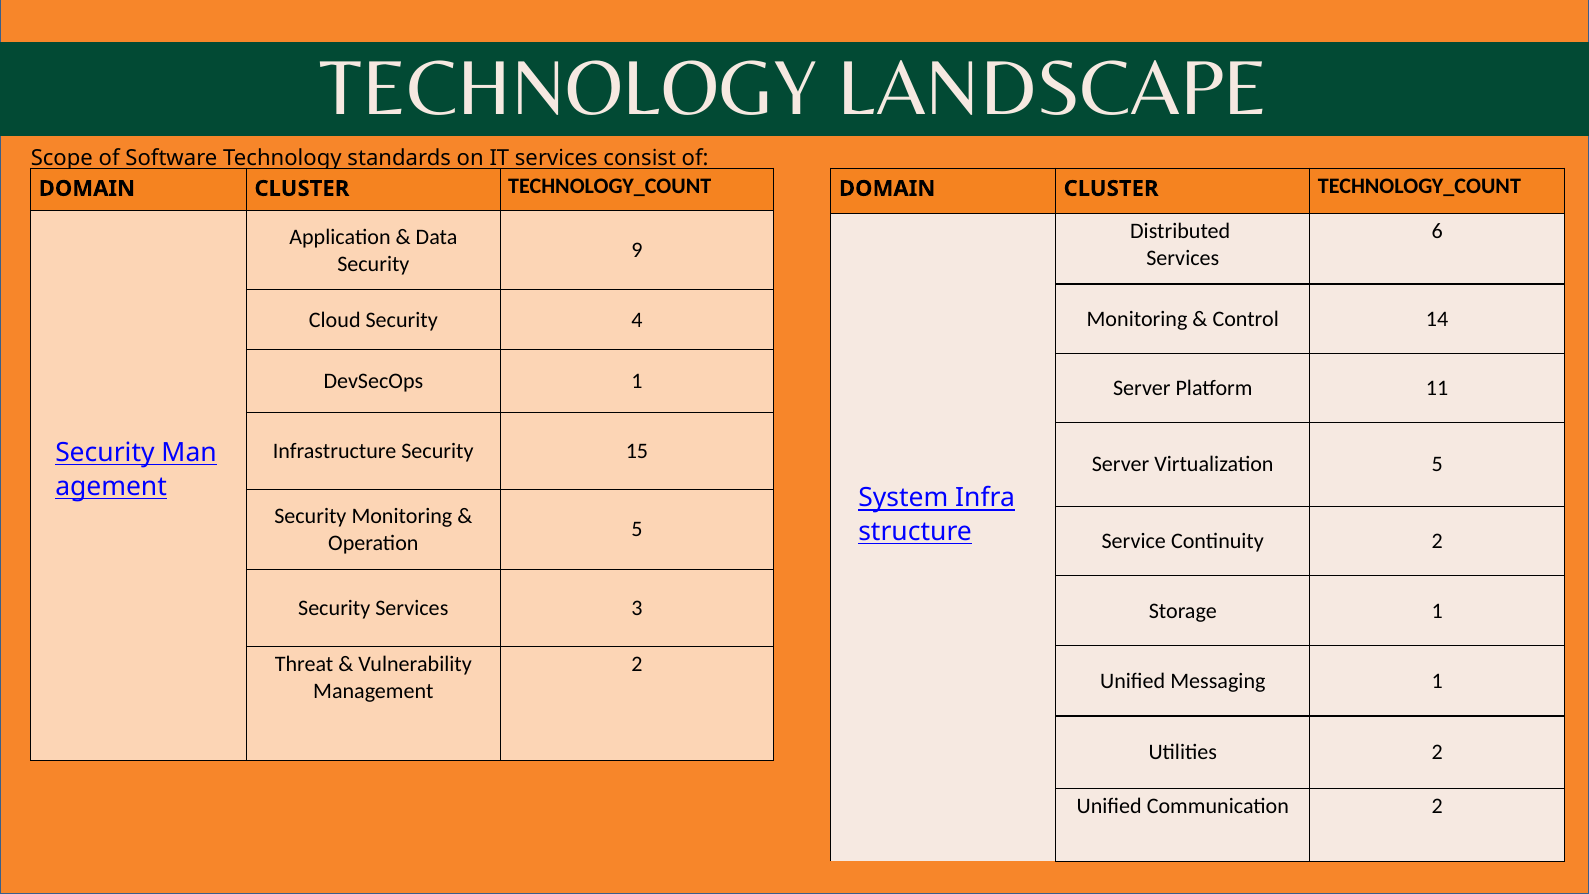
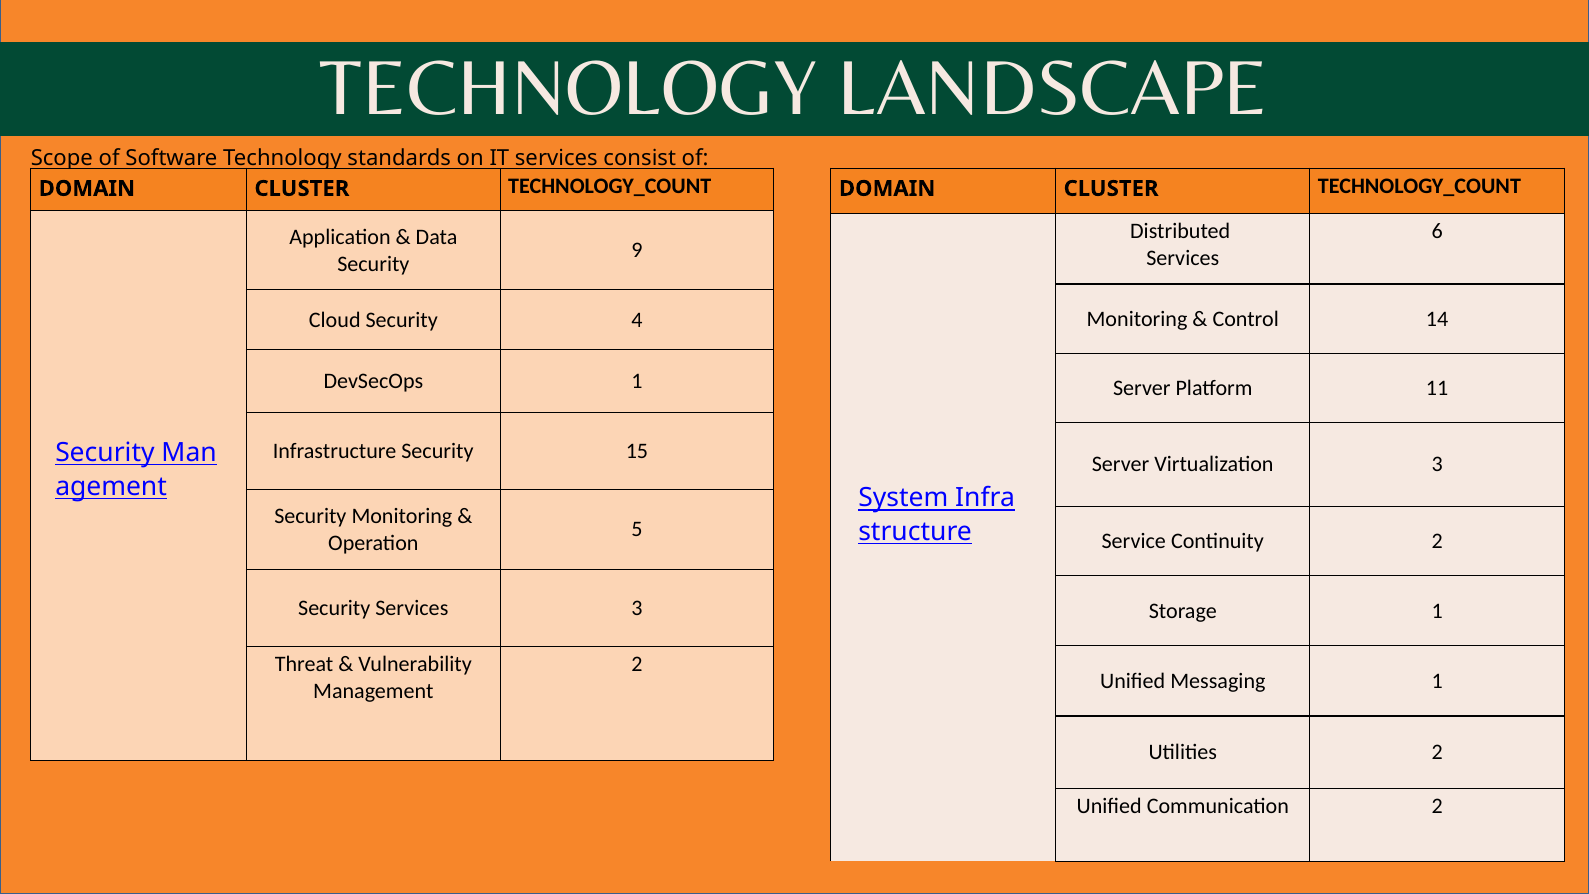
Virtualization 5: 5 -> 3
